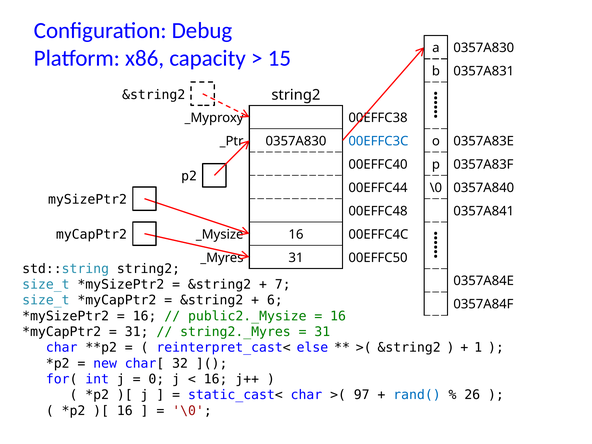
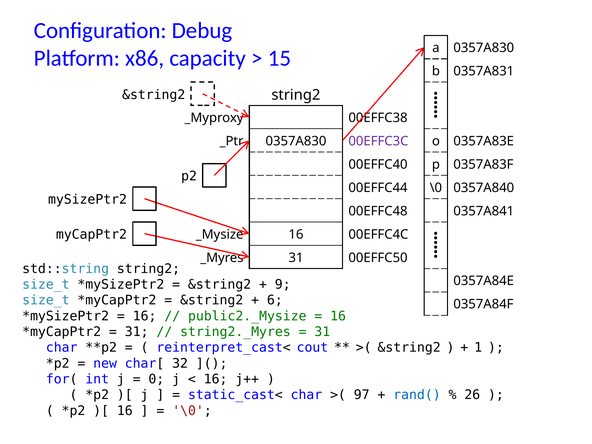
00EFFC3C colour: blue -> purple
7: 7 -> 9
else: else -> cout
